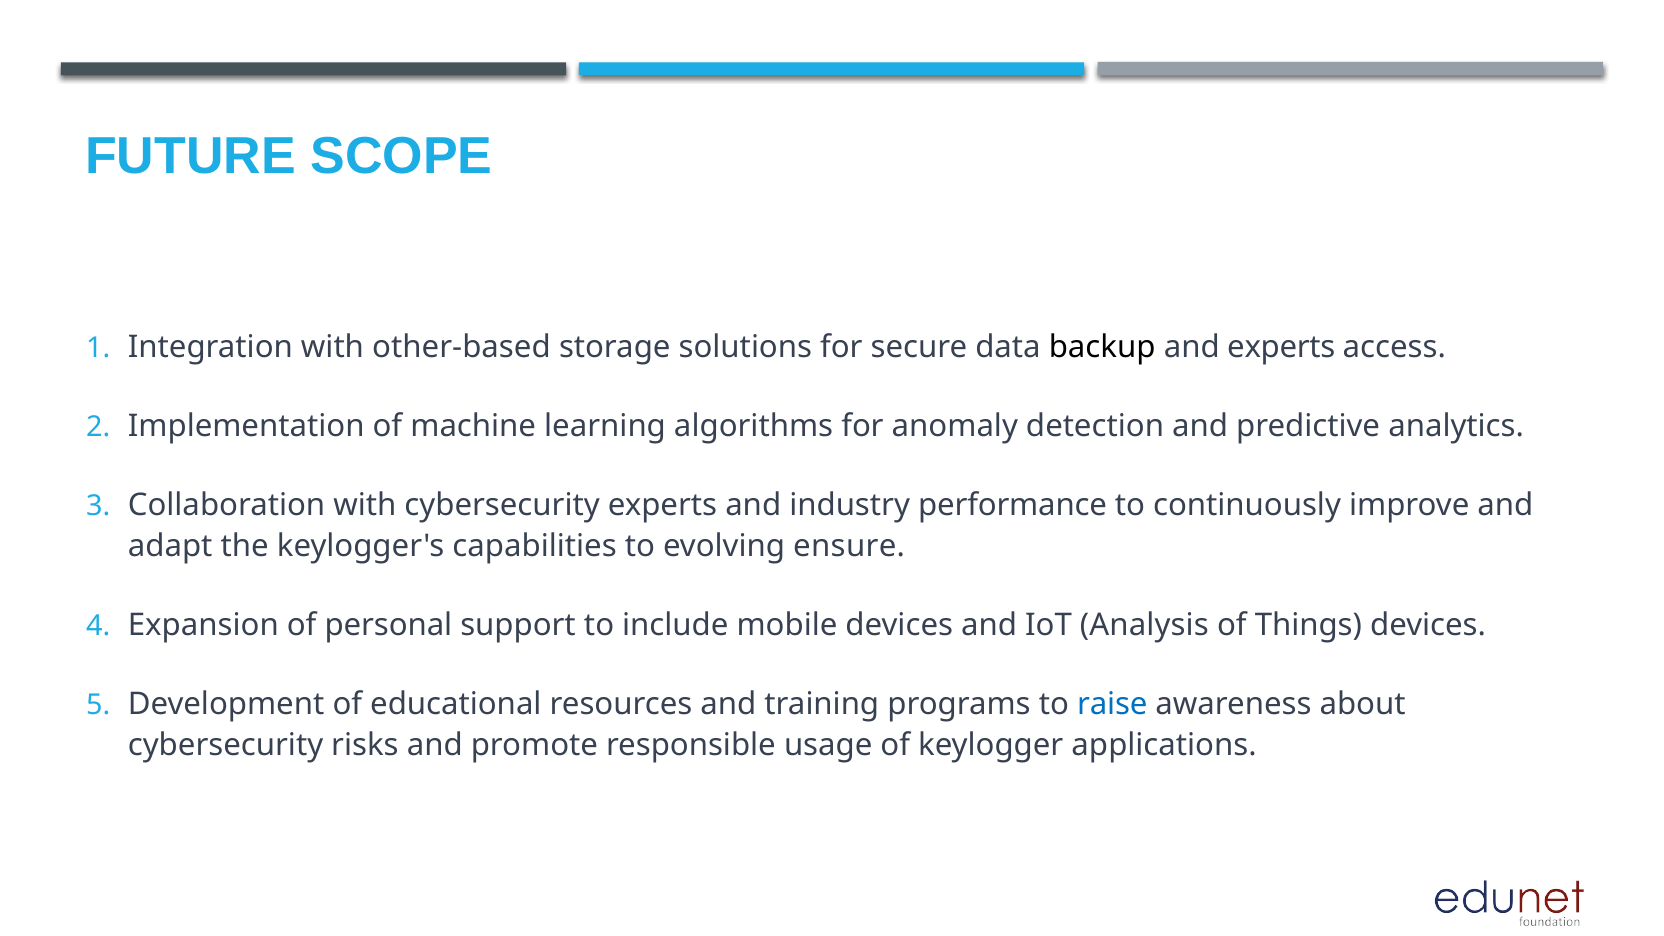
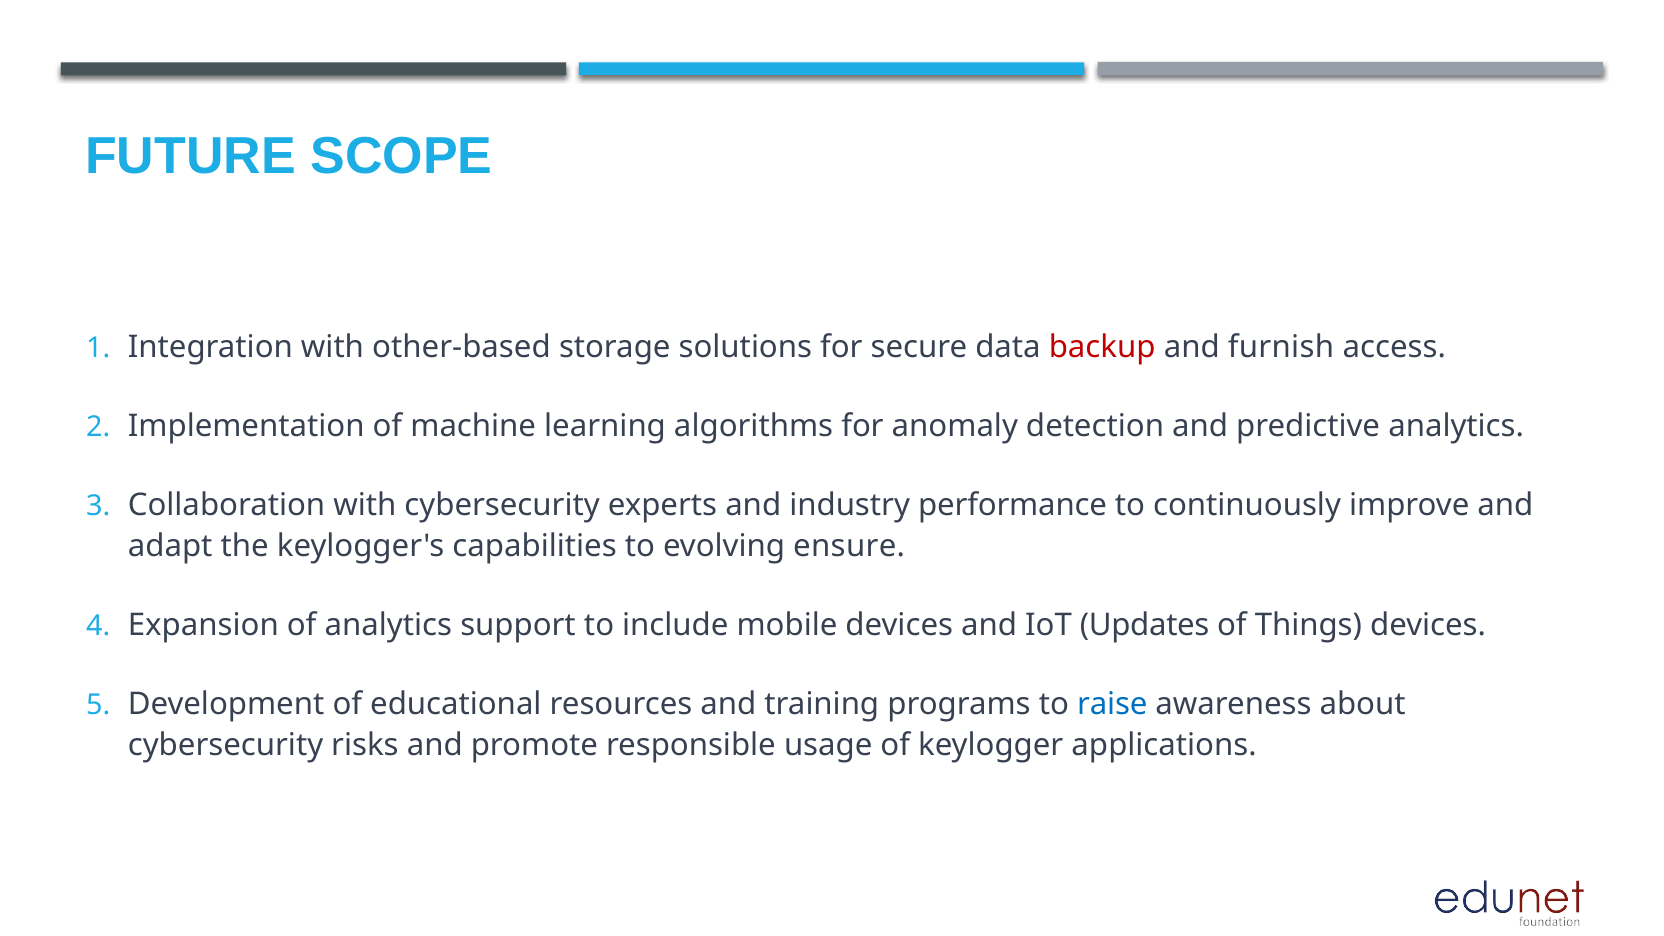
backup colour: black -> red
and experts: experts -> furnish
of personal: personal -> analytics
Analysis: Analysis -> Updates
